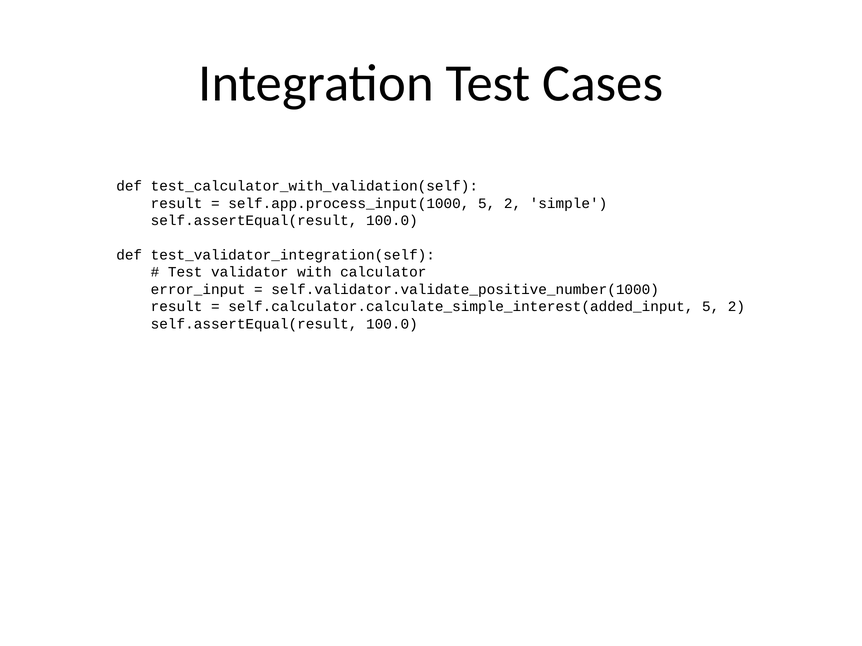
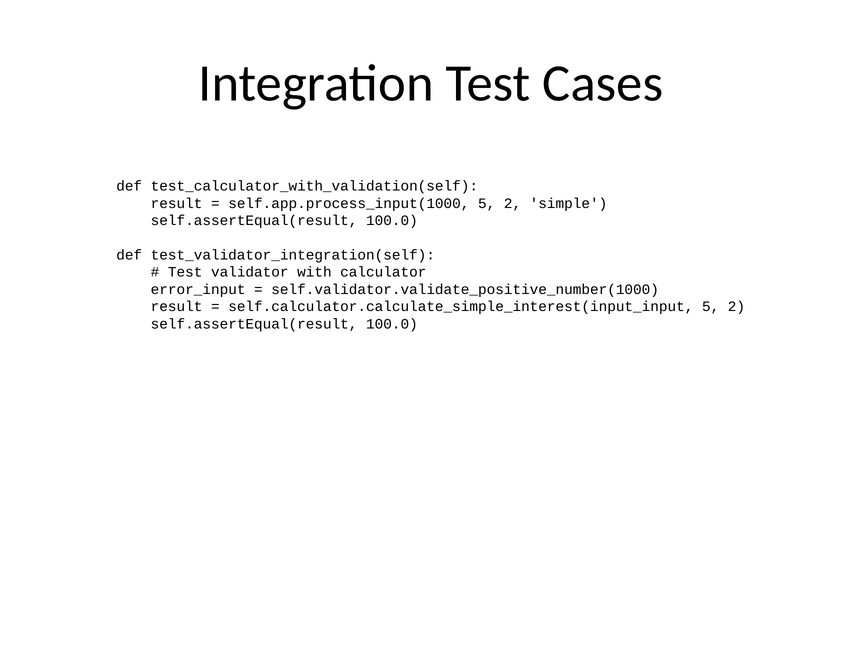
self.calculator.calculate_simple_interest(added_input: self.calculator.calculate_simple_interest(added_input -> self.calculator.calculate_simple_interest(input_input
